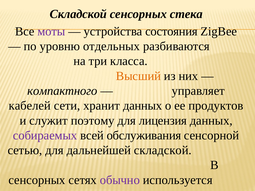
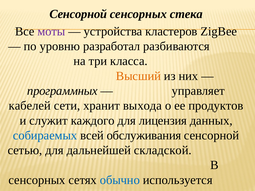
Складской at (78, 14): Складской -> Сенсорной
состояния: состояния -> кластеров
отдельных: отдельных -> разработал
компактного: компактного -> программных
хранит данных: данных -> выхода
поэтому: поэтому -> каждого
собираемых colour: purple -> blue
обычно colour: purple -> blue
